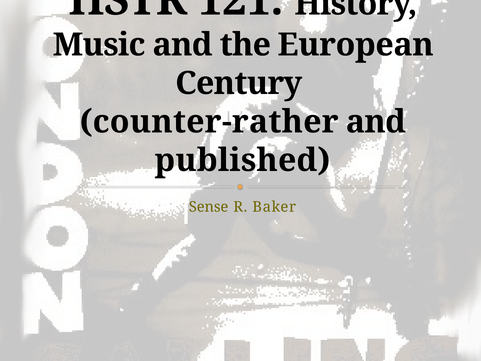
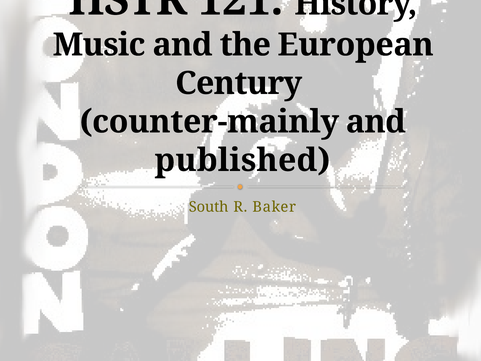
counter-rather: counter-rather -> counter-mainly
Sense: Sense -> South
